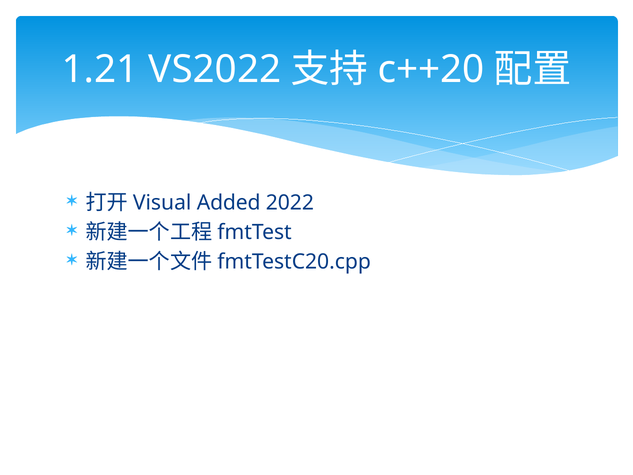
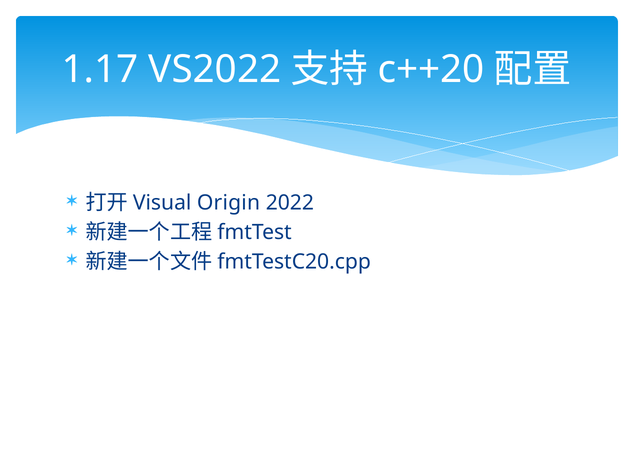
1.21: 1.21 -> 1.17
Added: Added -> Origin
